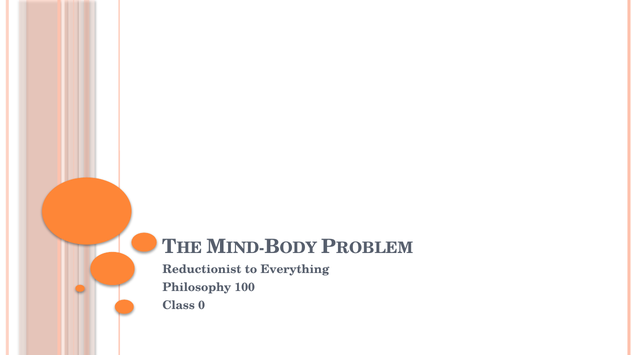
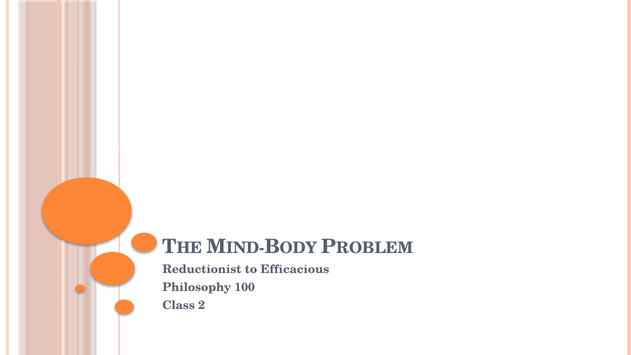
Everything: Everything -> Efficacious
0: 0 -> 2
